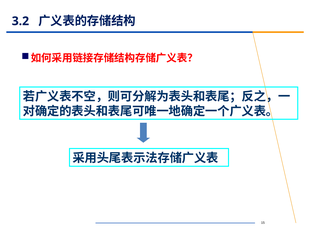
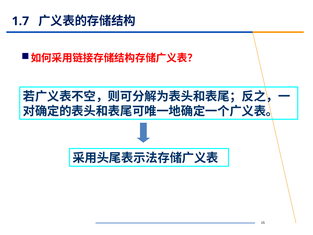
3.2: 3.2 -> 1.7
